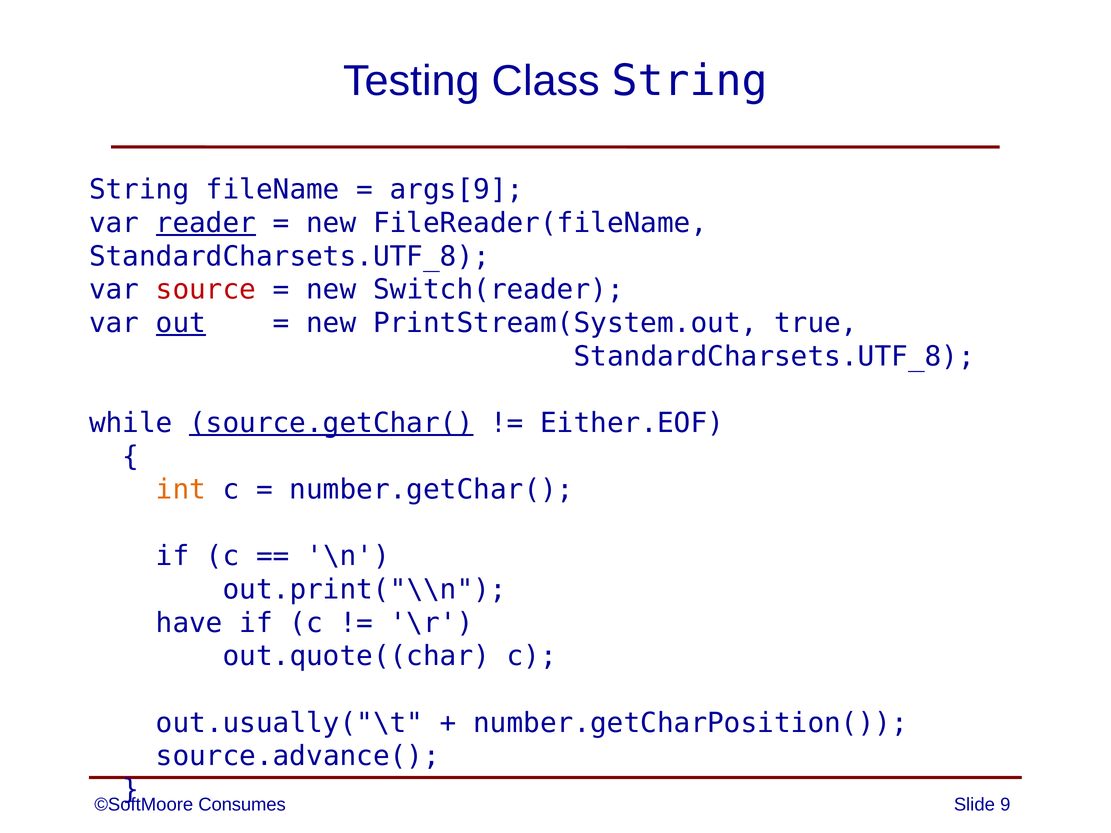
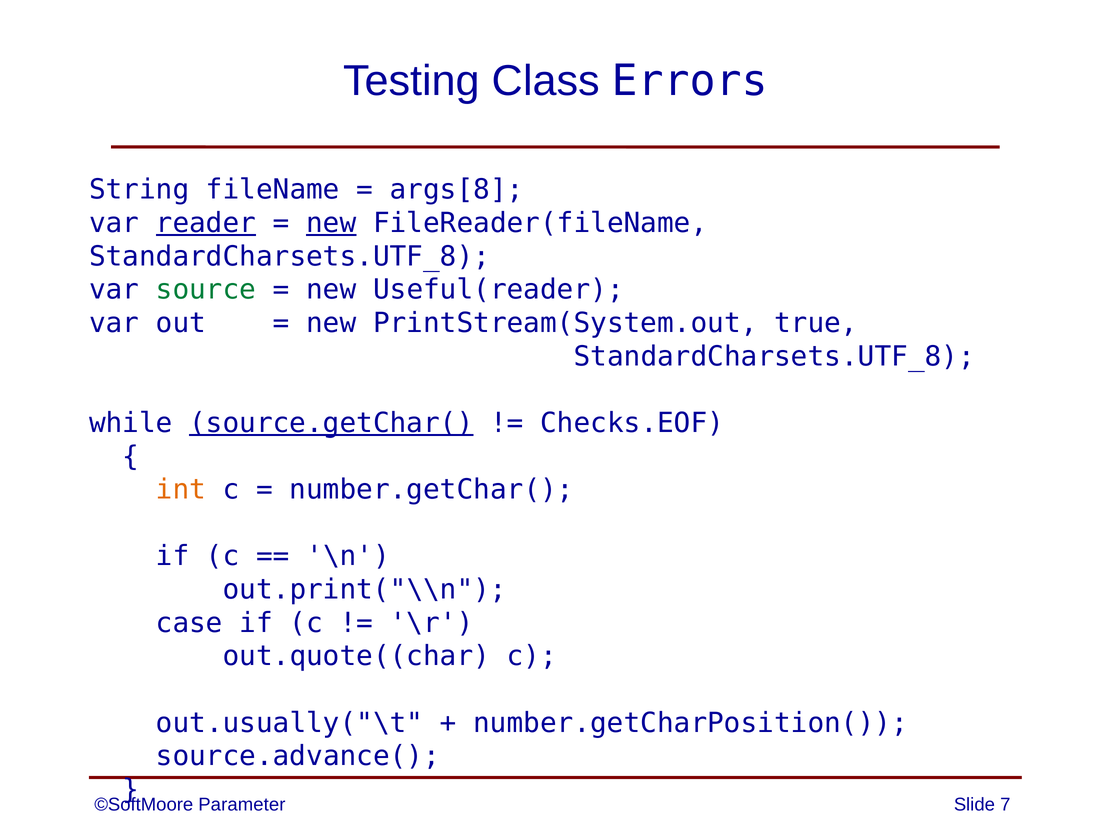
Class String: String -> Errors
args[9: args[9 -> args[8
new at (331, 223) underline: none -> present
source colour: red -> green
Switch(reader: Switch(reader -> Useful(reader
out underline: present -> none
Either.EOF: Either.EOF -> Checks.EOF
have: have -> case
Consumes: Consumes -> Parameter
9: 9 -> 7
